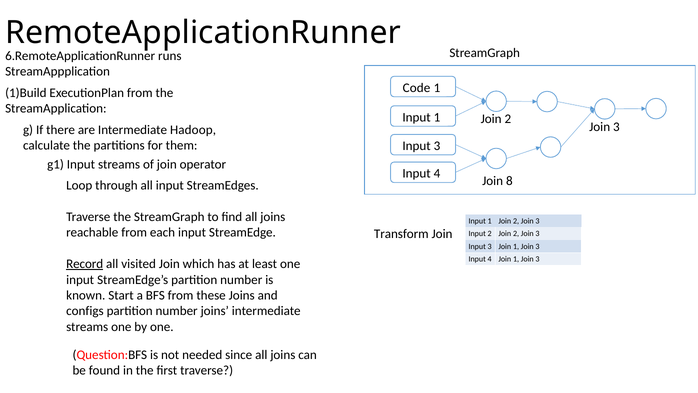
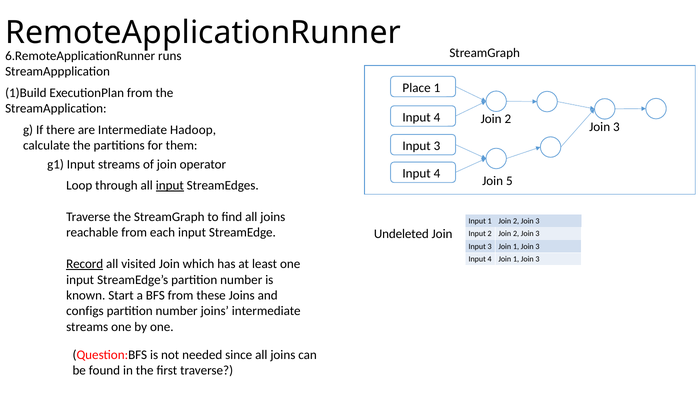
Code: Code -> Place
1 at (437, 117): 1 -> 4
8: 8 -> 5
input at (170, 185) underline: none -> present
Transform: Transform -> Undeleted
